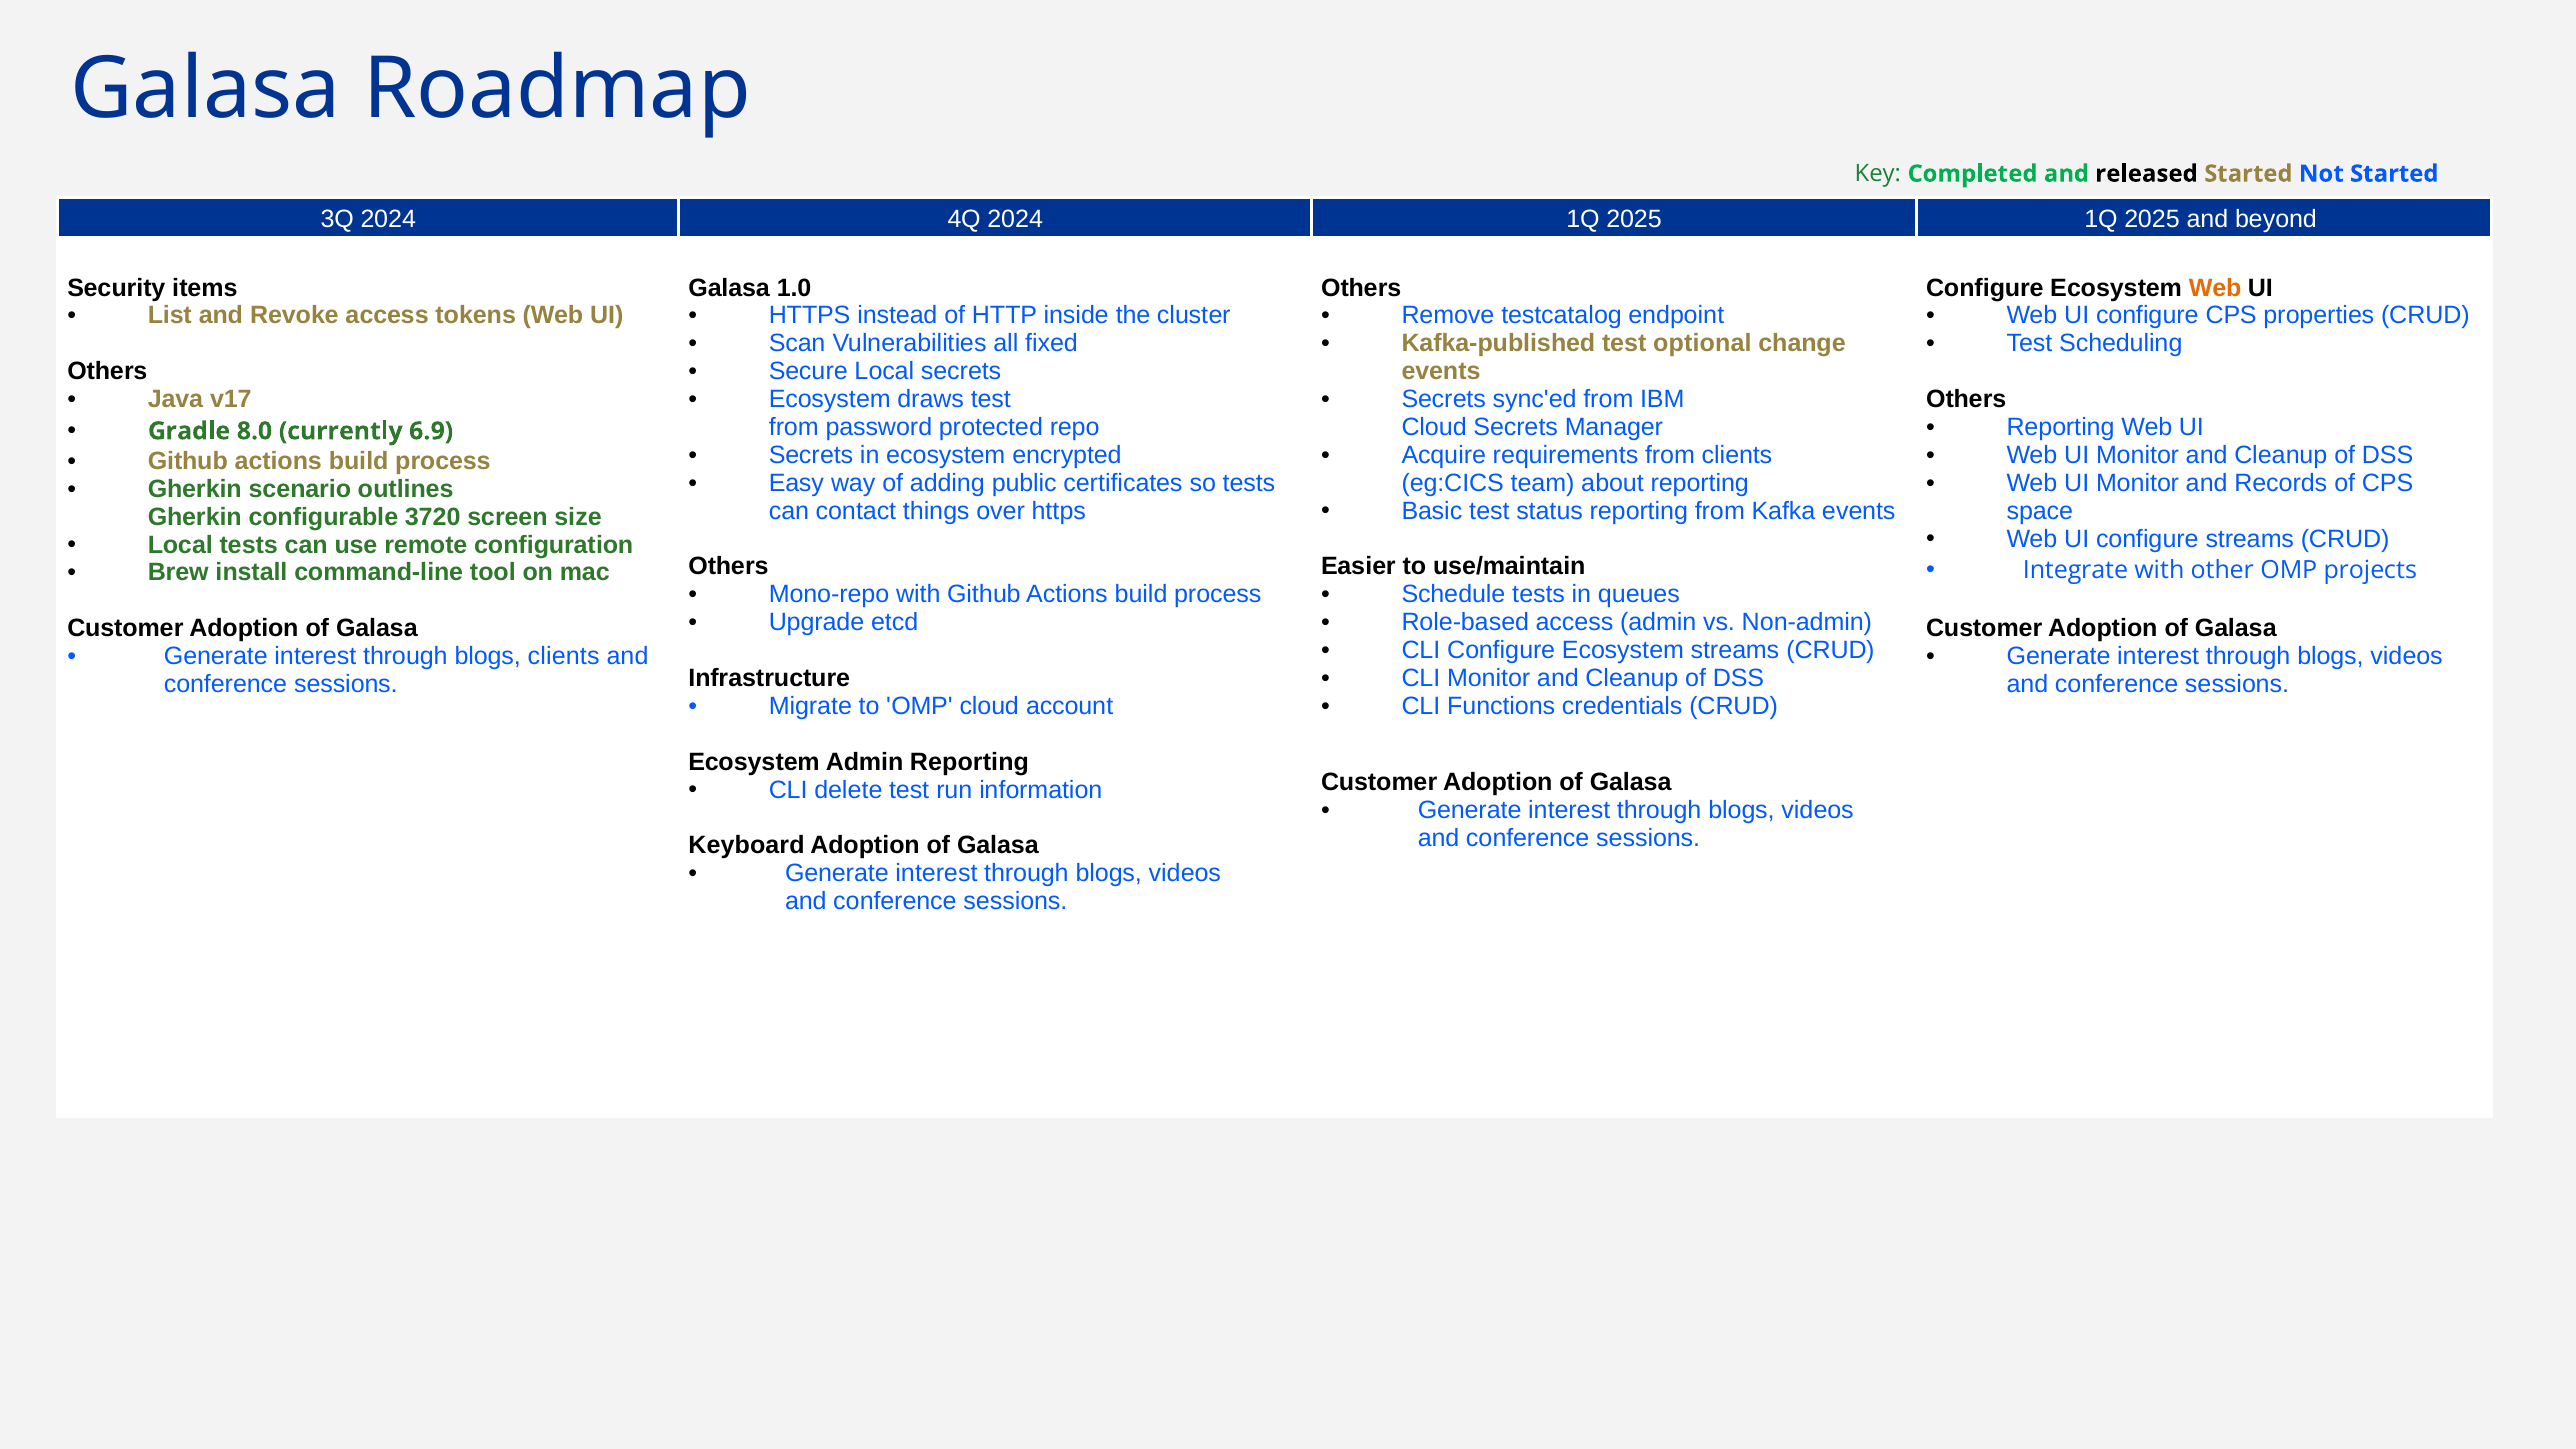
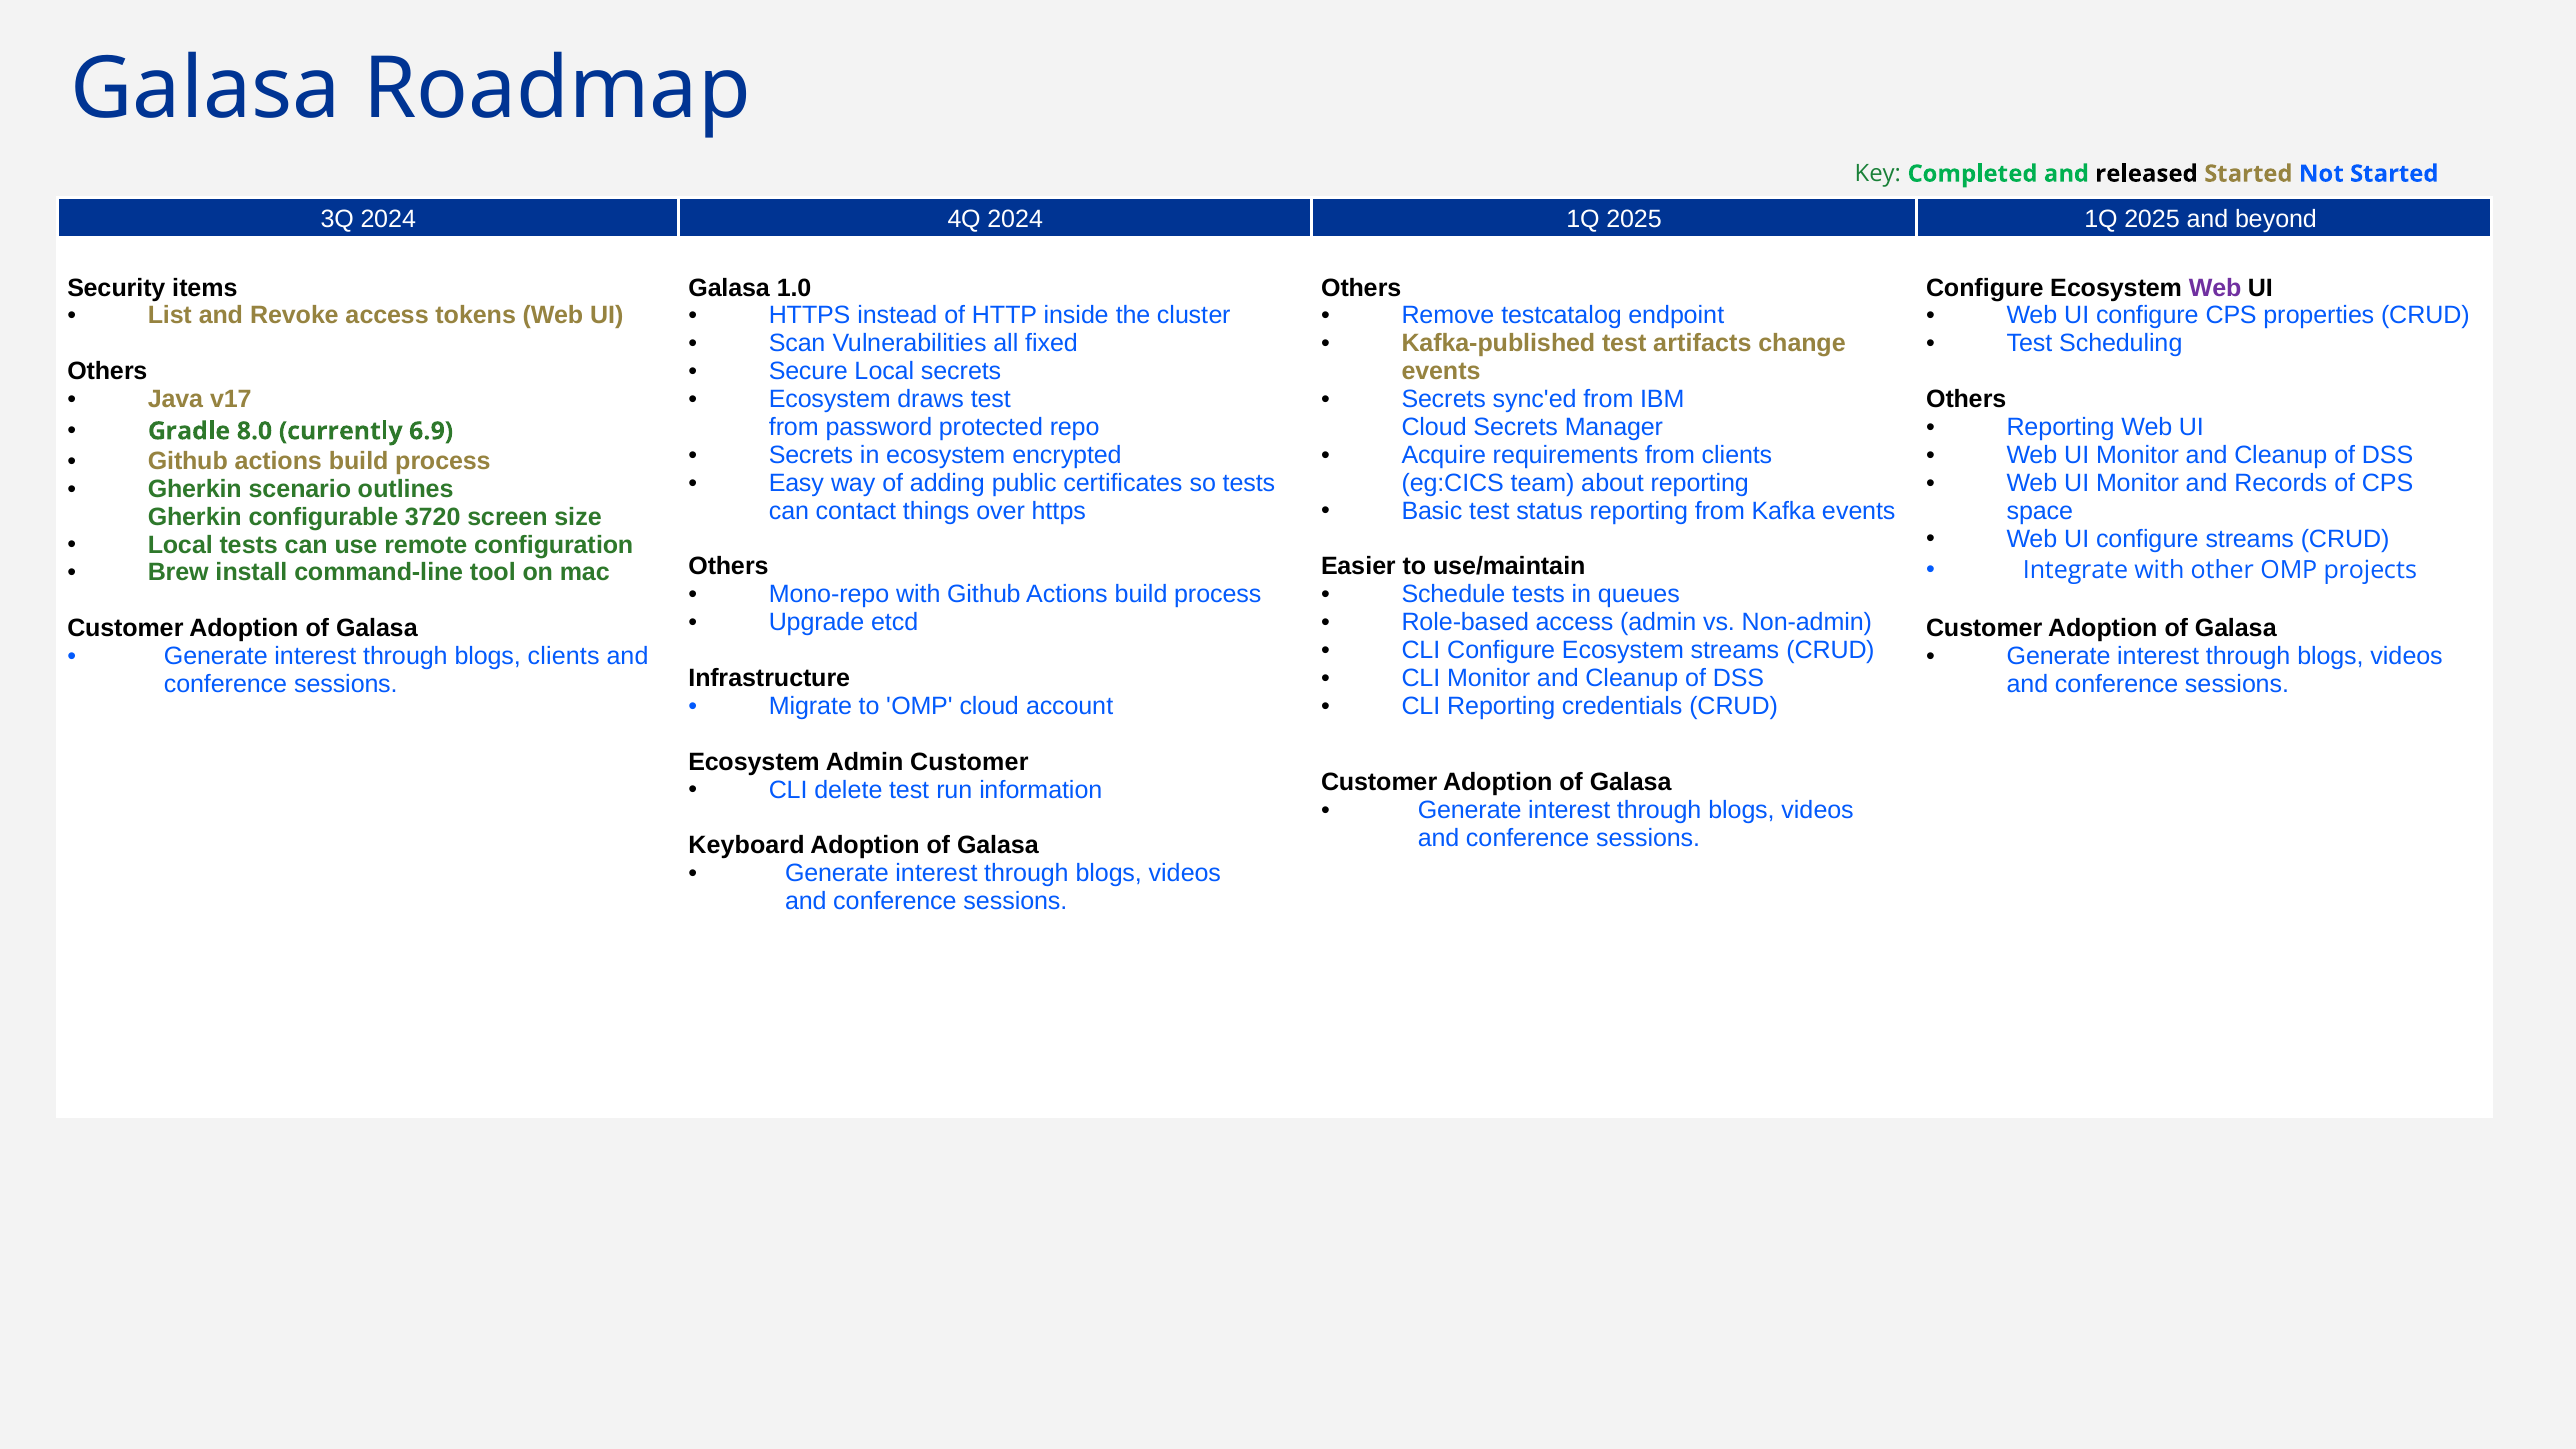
Web at (2215, 288) colour: orange -> purple
optional: optional -> artifacts
CLI Functions: Functions -> Reporting
Admin Reporting: Reporting -> Customer
